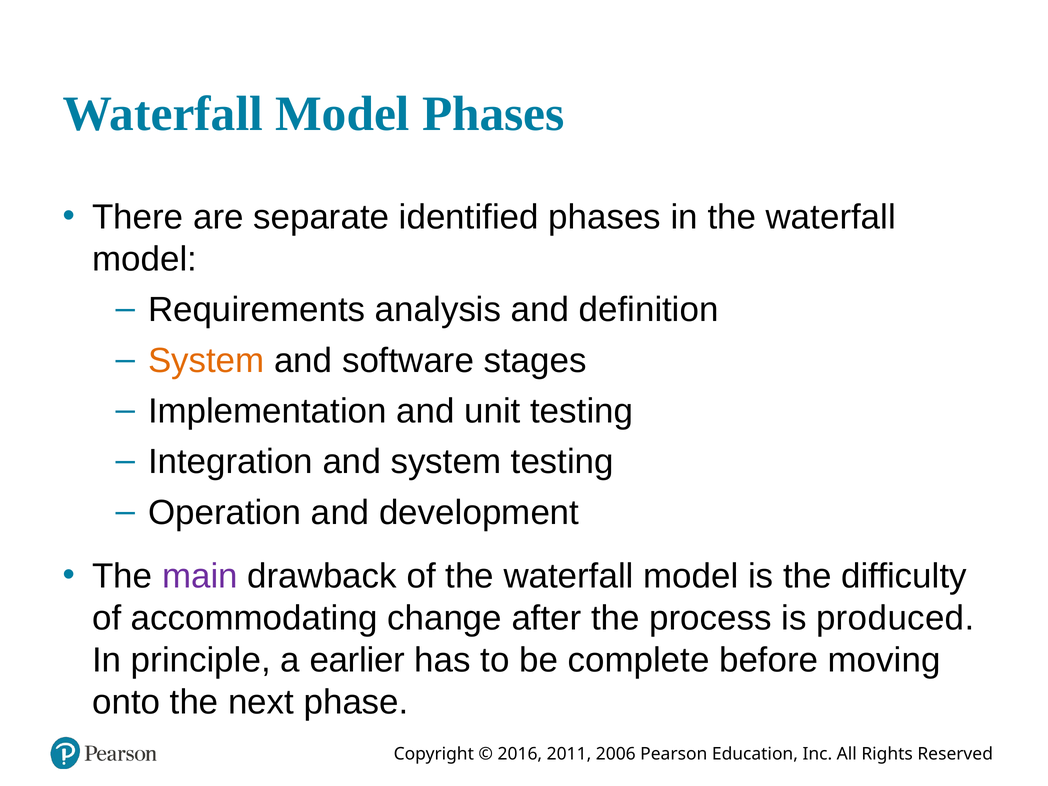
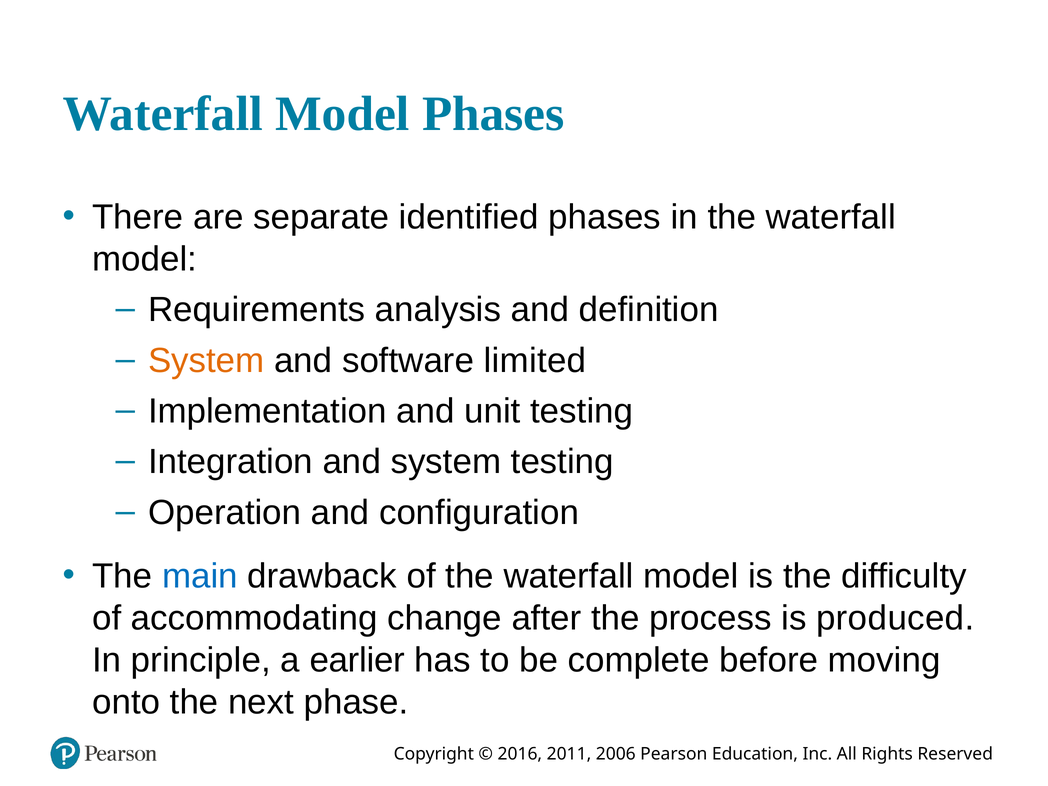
stages: stages -> limited
development: development -> configuration
main colour: purple -> blue
